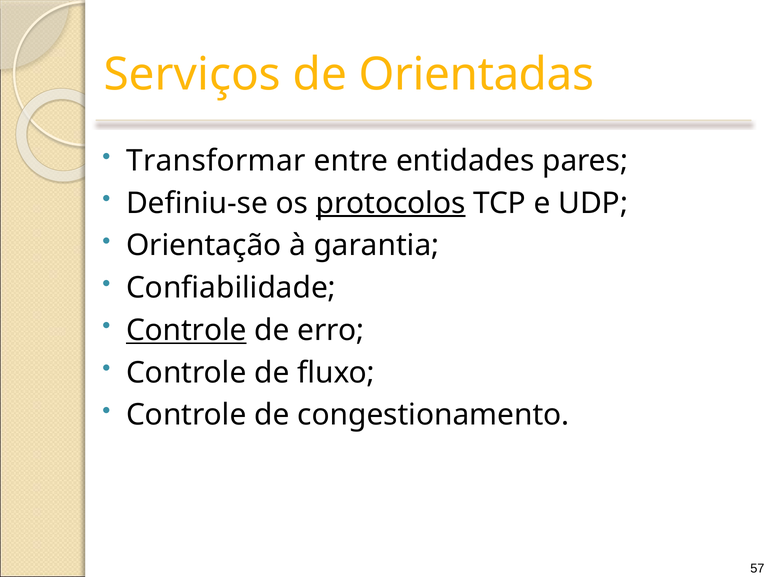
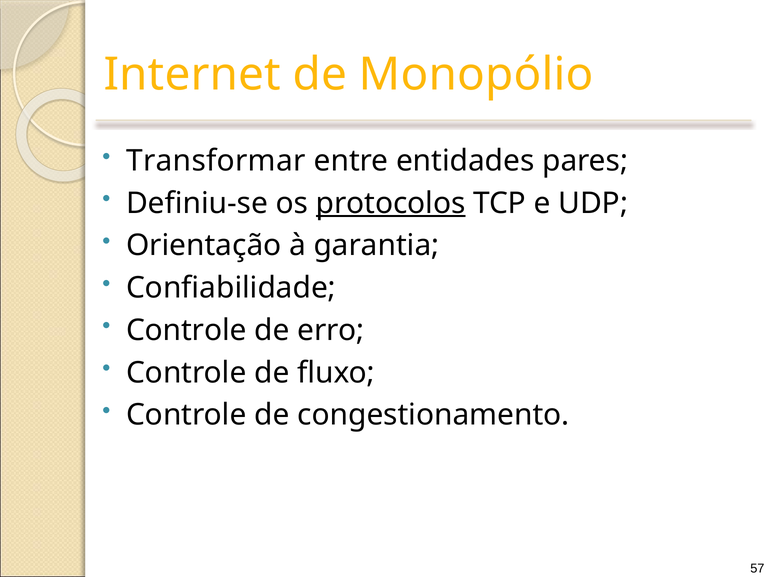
Serviços: Serviços -> Internet
Orientadas: Orientadas -> Monopólio
Controle at (186, 330) underline: present -> none
